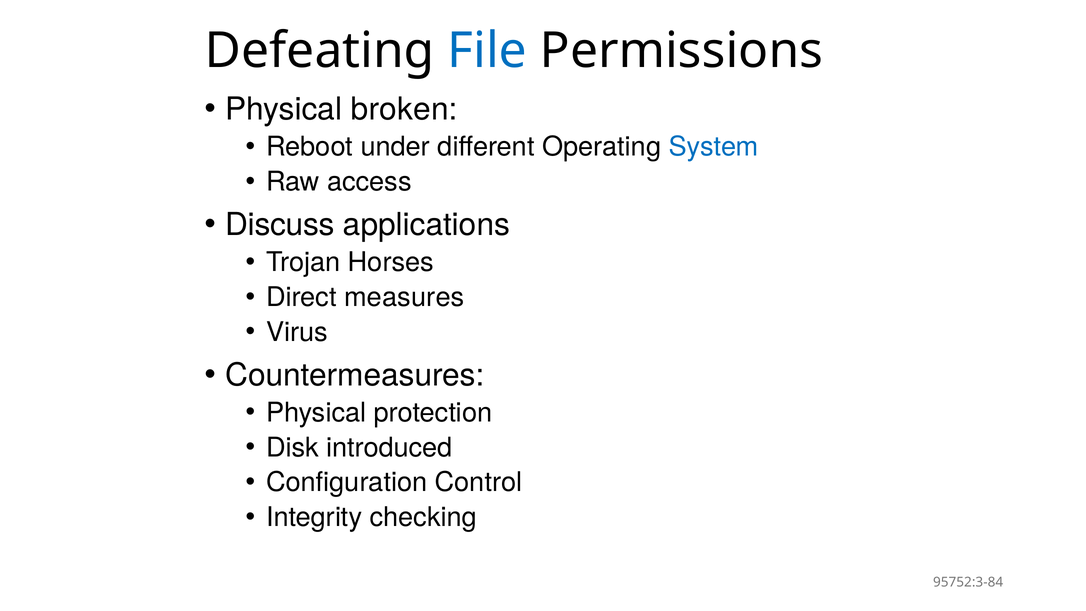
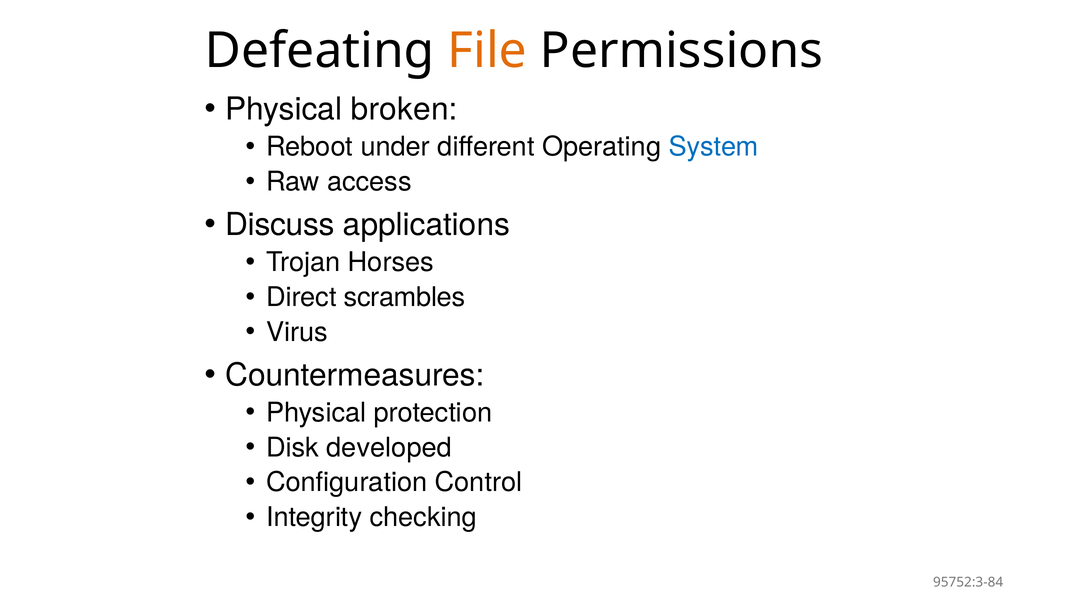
File colour: blue -> orange
measures: measures -> scrambles
introduced: introduced -> developed
